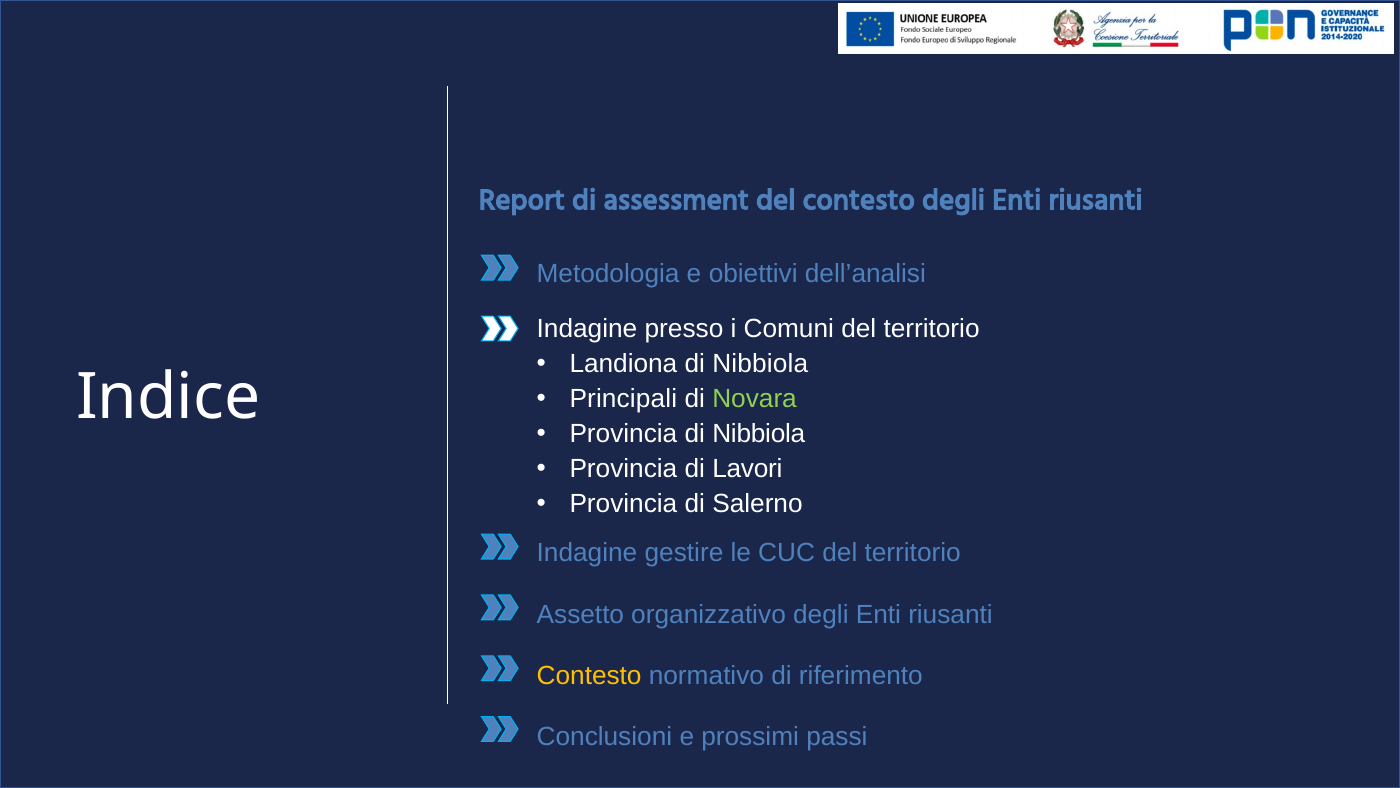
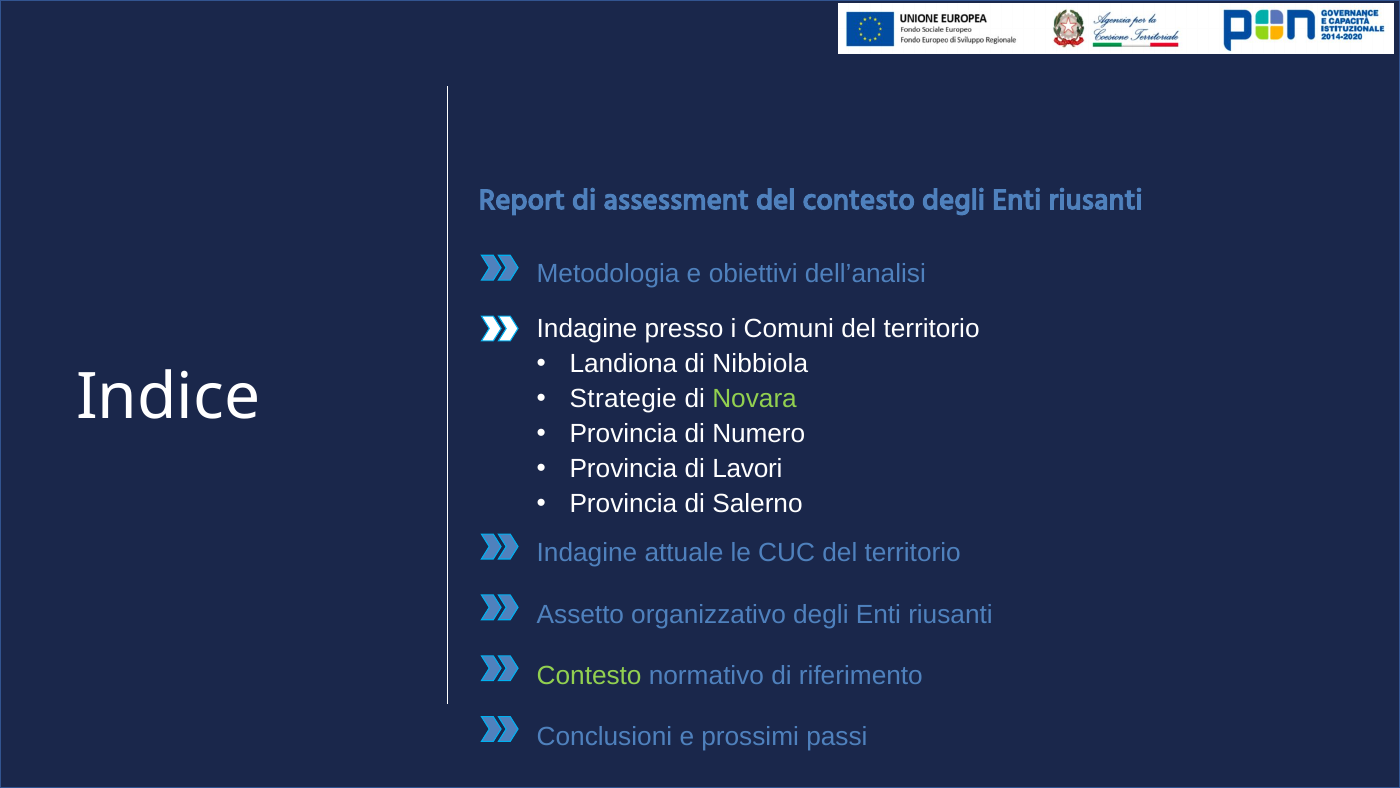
Principali: Principali -> Strategie
Provincia di Nibbiola: Nibbiola -> Numero
gestire: gestire -> attuale
Contesto at (589, 675) colour: yellow -> light green
